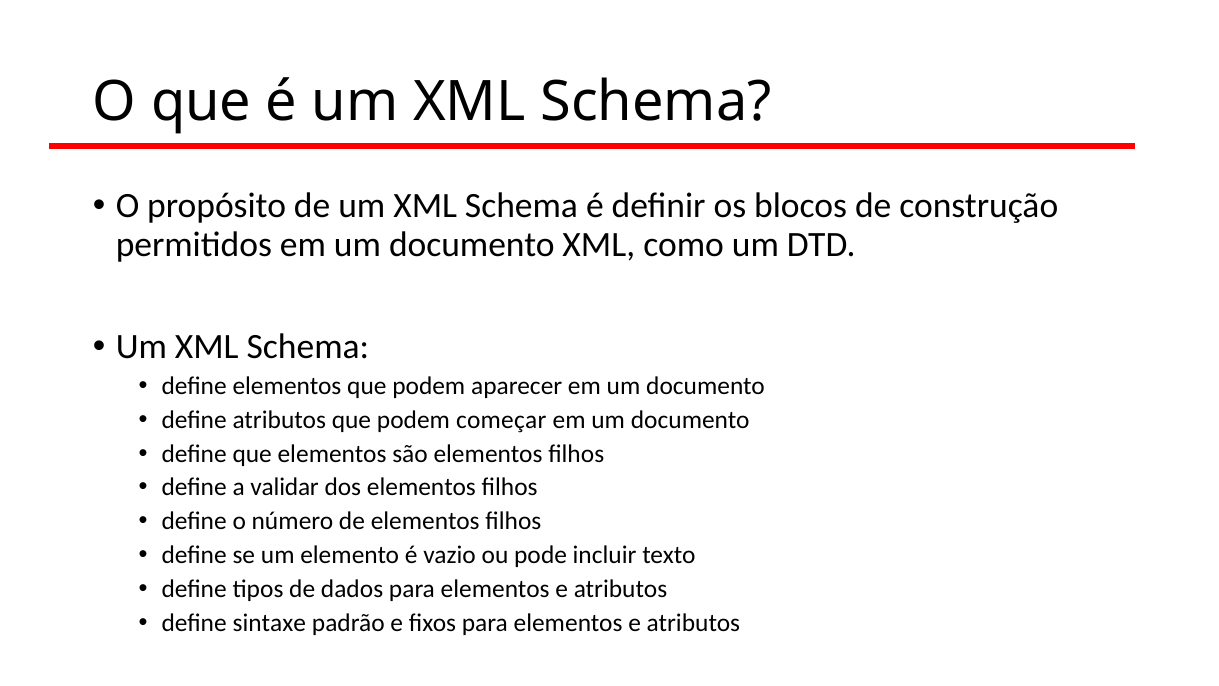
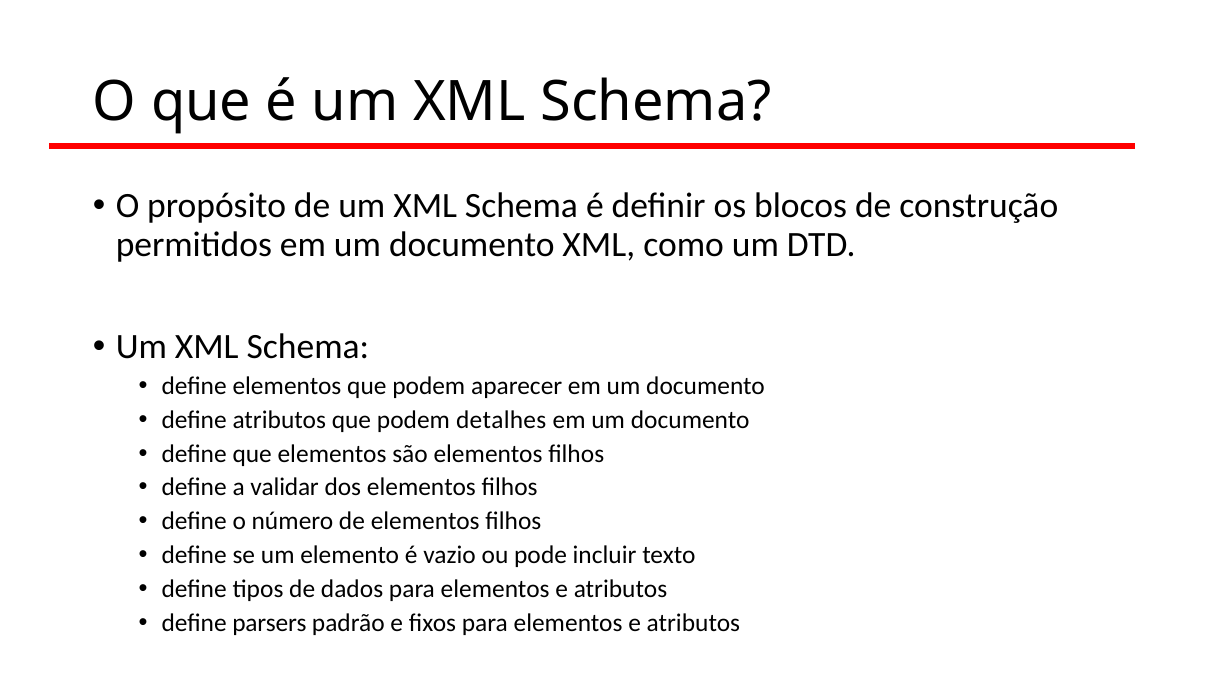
começar: começar -> detalhes
sintaxe: sintaxe -> parsers
